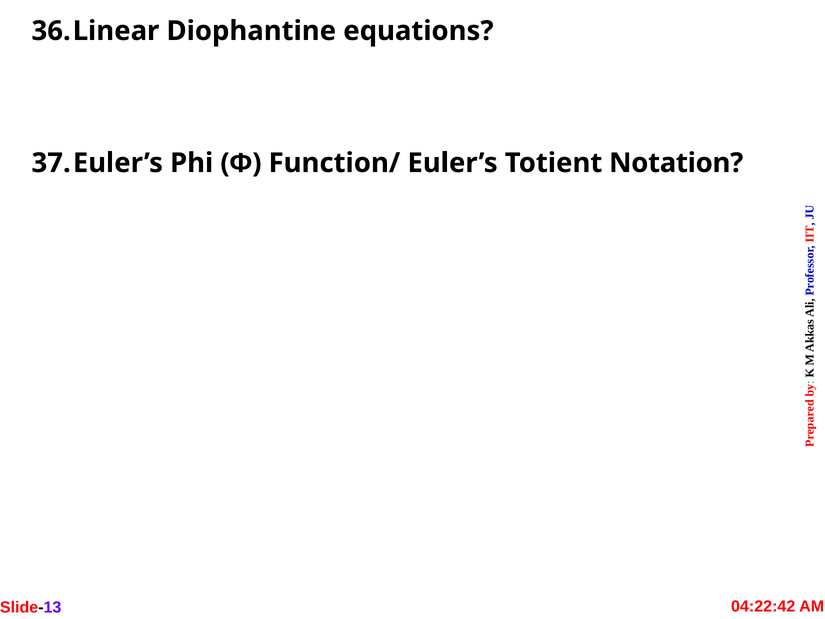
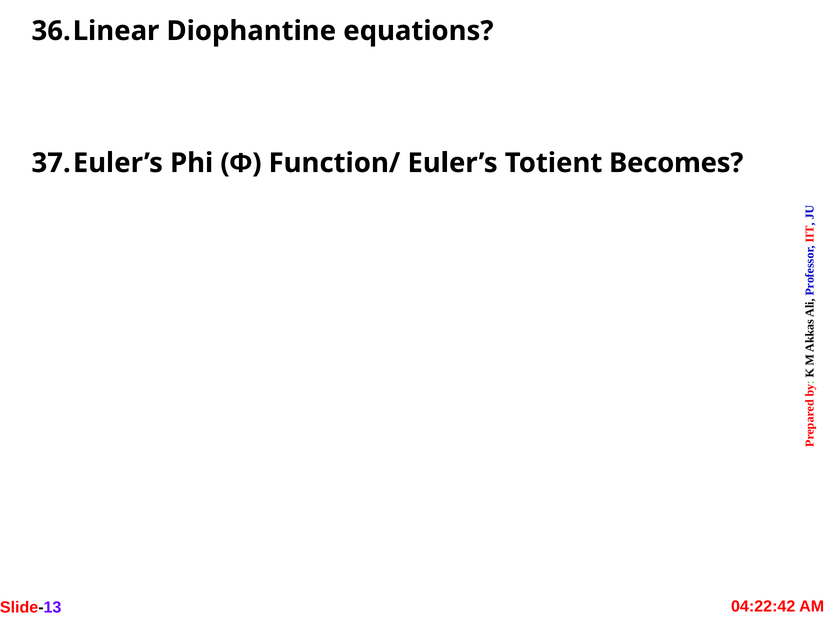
Notation: Notation -> Becomes
